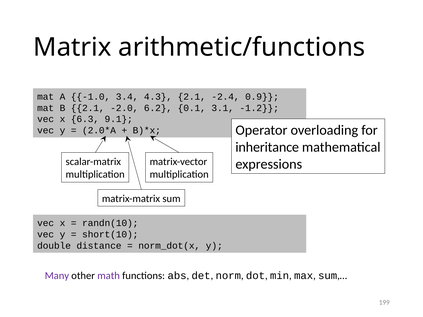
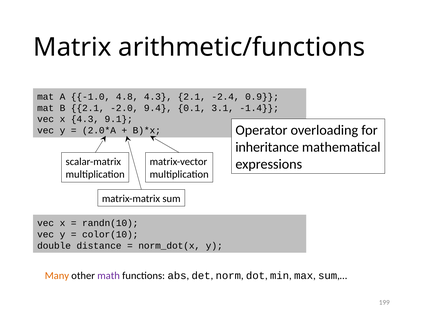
3.4: 3.4 -> 4.8
6.2: 6.2 -> 9.4
-1.2: -1.2 -> -1.4
x 6.3: 6.3 -> 4.3
short(10: short(10 -> color(10
Many colour: purple -> orange
